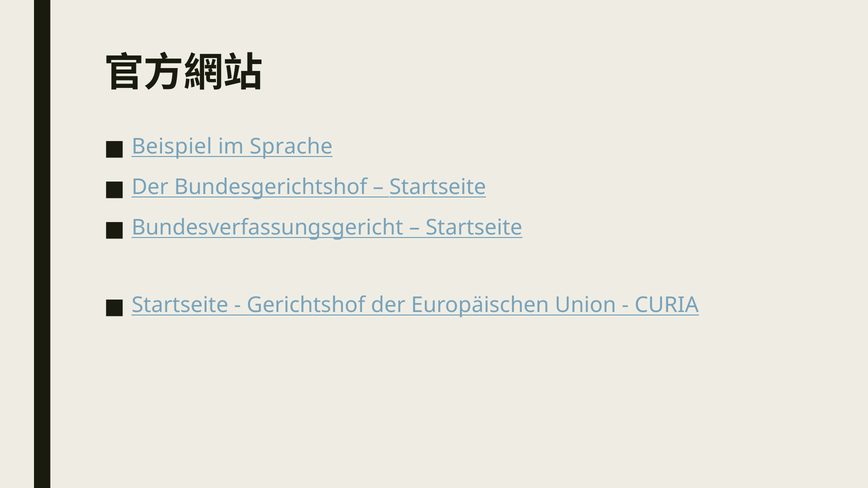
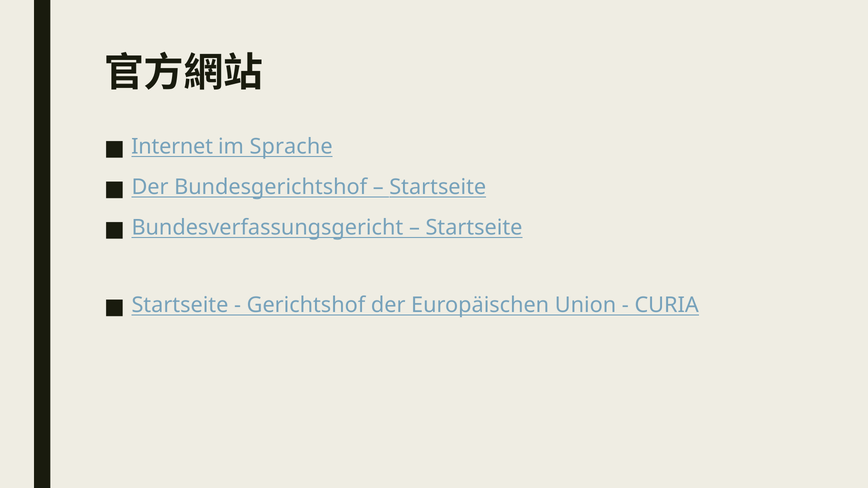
Beispiel: Beispiel -> Internet
